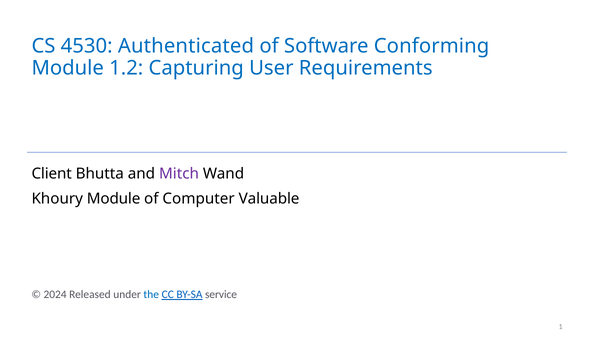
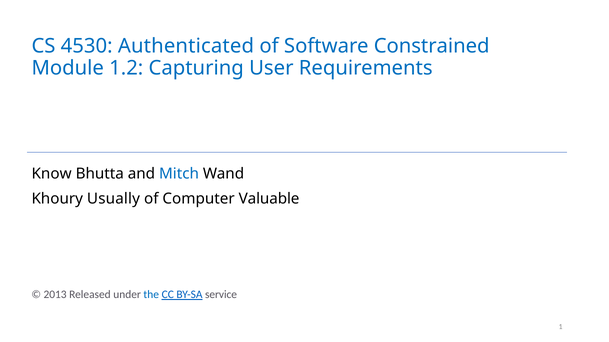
Conforming: Conforming -> Constrained
Client: Client -> Know
Mitch colour: purple -> blue
Khoury Module: Module -> Usually
2024: 2024 -> 2013
